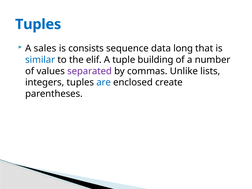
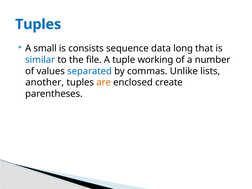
sales: sales -> small
elif: elif -> file
building: building -> working
separated colour: purple -> blue
integers: integers -> another
are colour: blue -> orange
